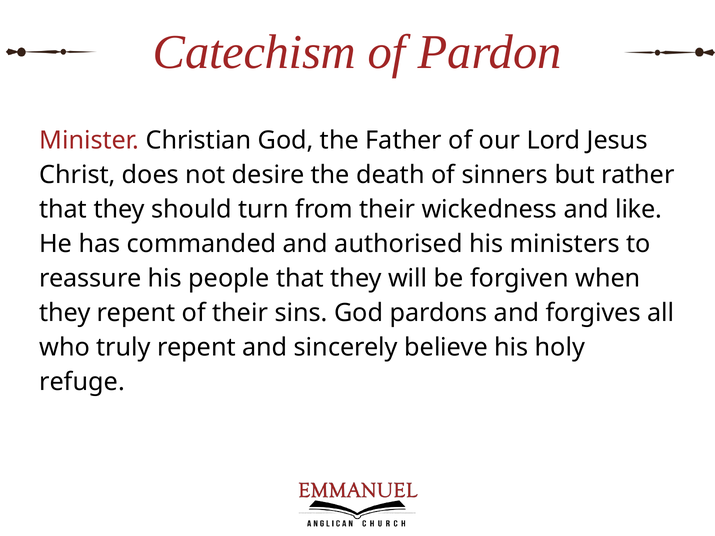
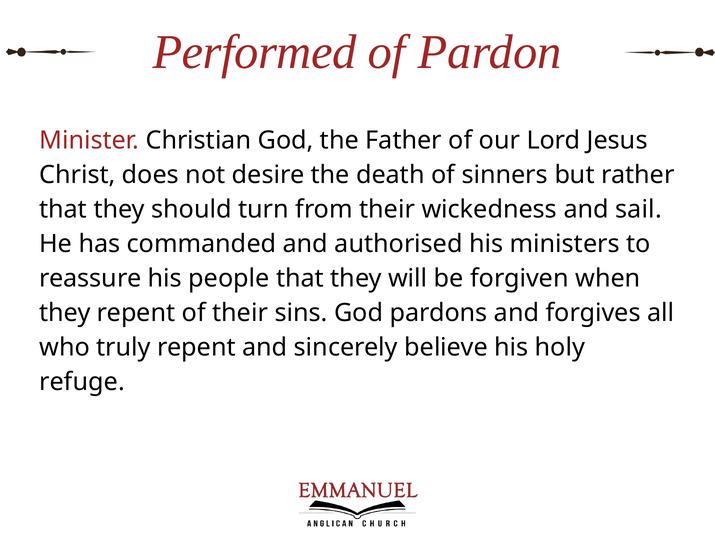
Catechism: Catechism -> Performed
like: like -> sail
